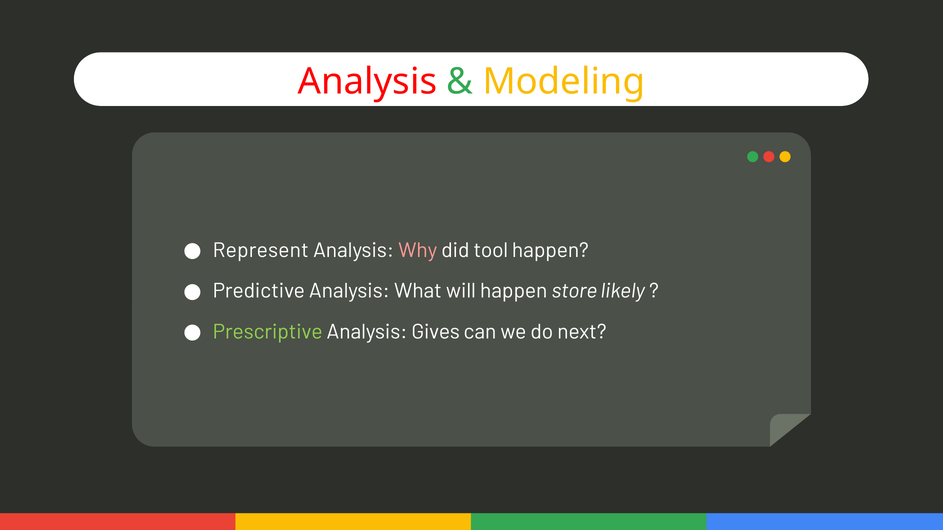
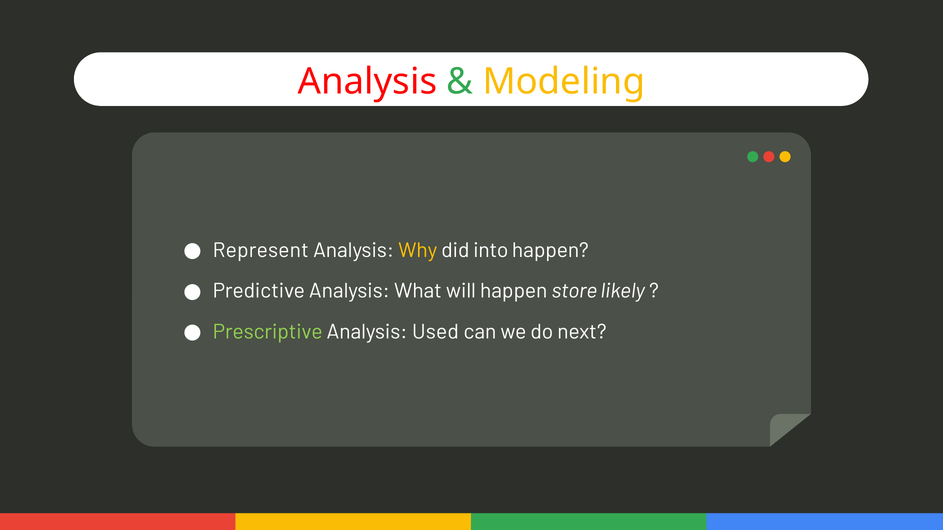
Why colour: pink -> yellow
tool: tool -> into
Gives: Gives -> Used
